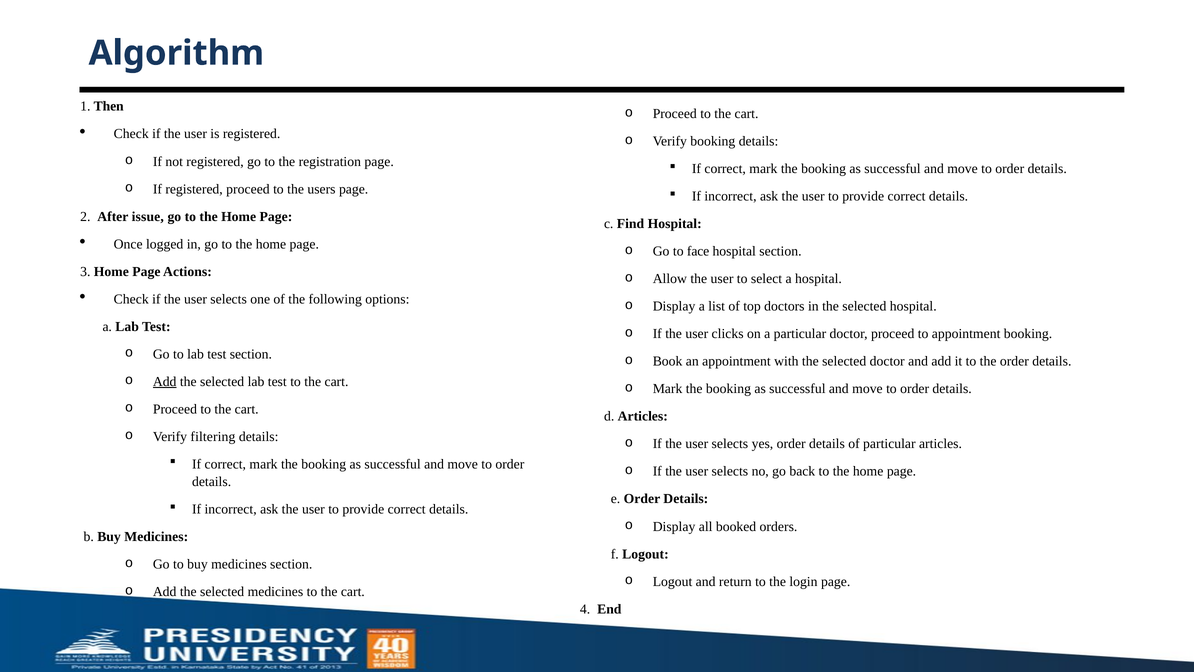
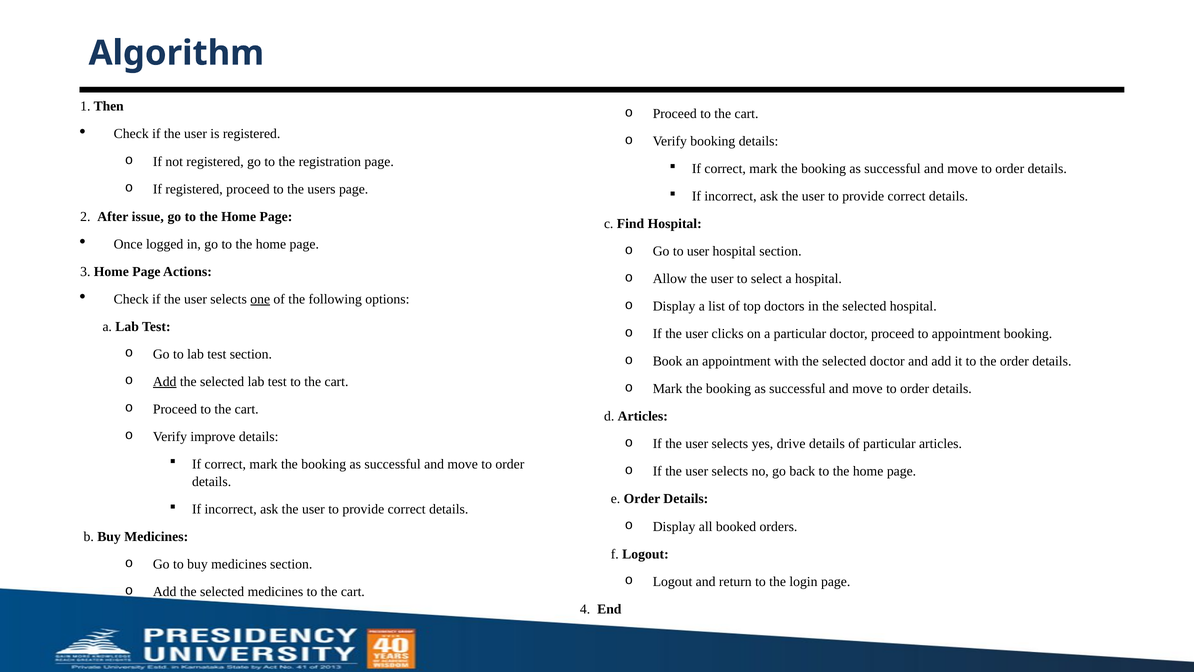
to face: face -> user
one underline: none -> present
filtering: filtering -> improve
yes order: order -> drive
